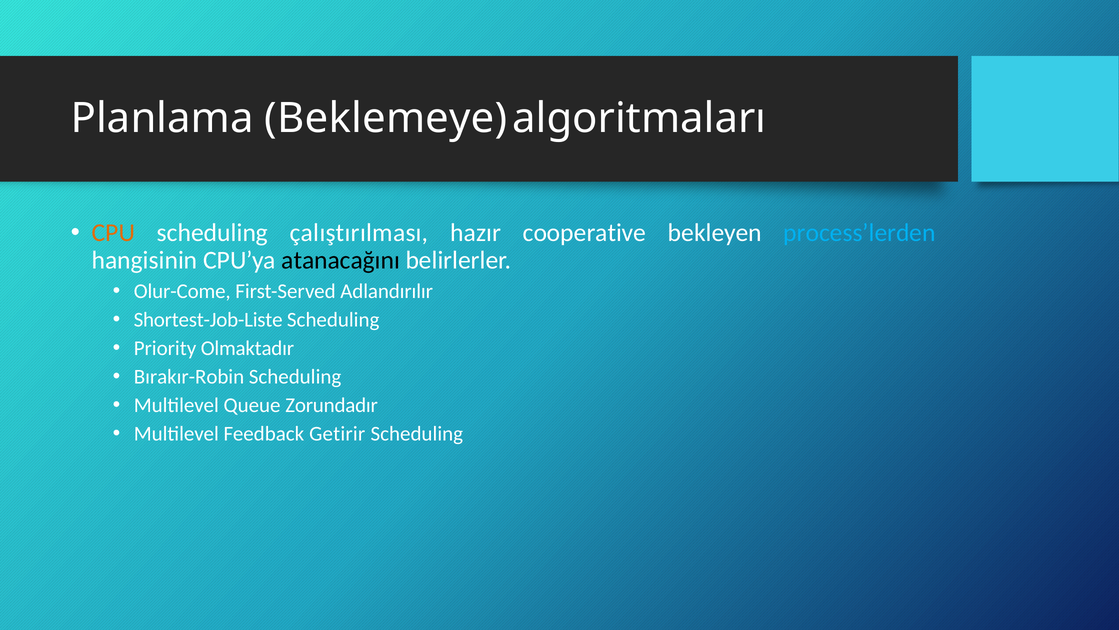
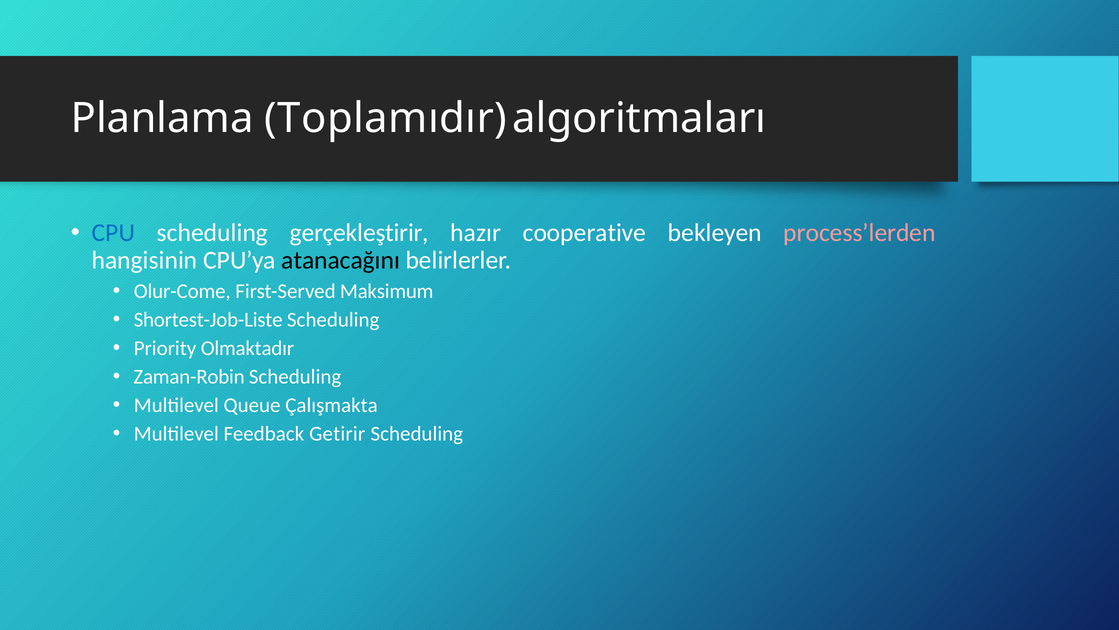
Beklemeye: Beklemeye -> Toplamıdır
CPU colour: orange -> blue
çalıştırılması: çalıştırılması -> gerçekleştirir
process’lerden colour: light blue -> pink
Adlandırılır: Adlandırılır -> Maksimum
Bırakır-Robin: Bırakır-Robin -> Zaman-Robin
Zorundadır: Zorundadır -> Çalışmakta
